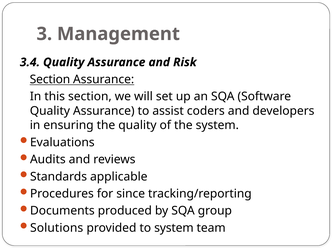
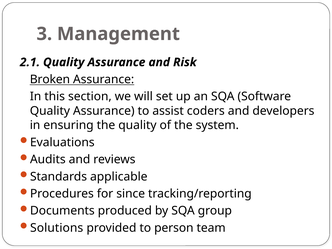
3.4: 3.4 -> 2.1
Section at (50, 79): Section -> Broken
to system: system -> person
